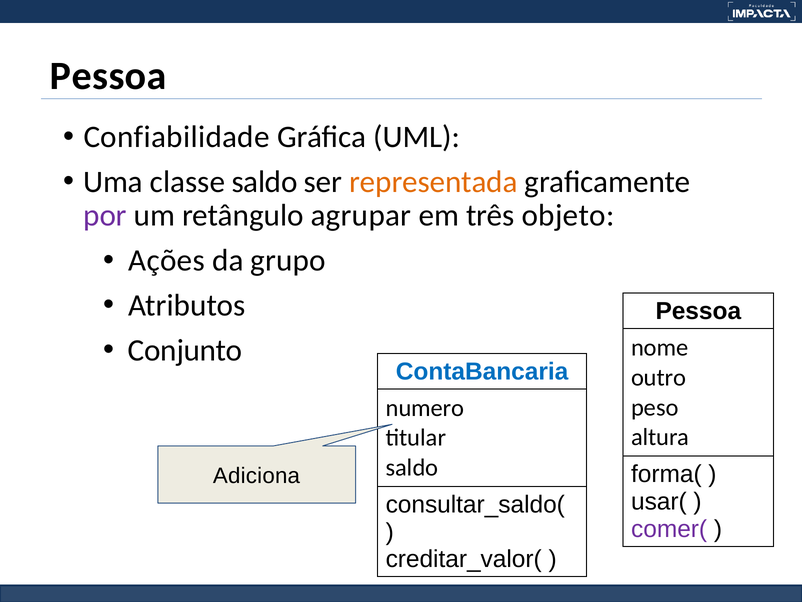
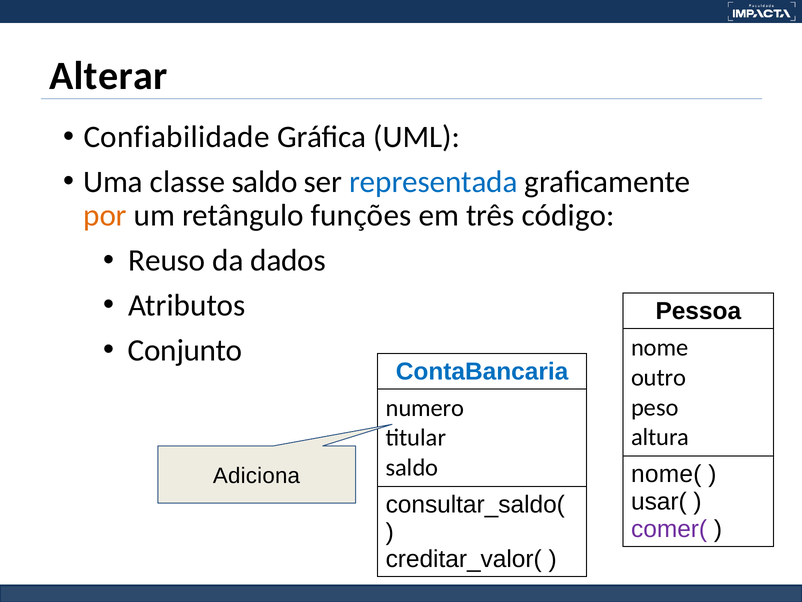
Pessoa at (108, 76): Pessoa -> Alterar
representada colour: orange -> blue
por colour: purple -> orange
agrupar: agrupar -> funções
objeto: objeto -> código
Ações: Ações -> Reuso
grupo: grupo -> dados
forma(: forma( -> nome(
